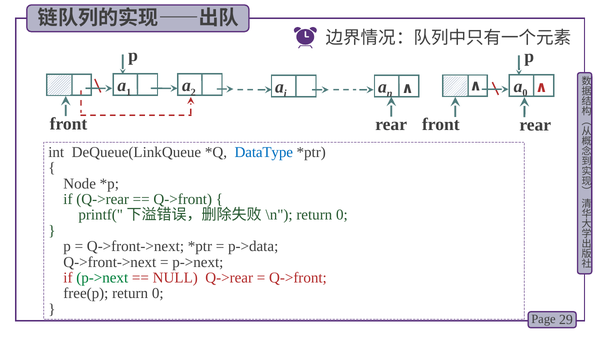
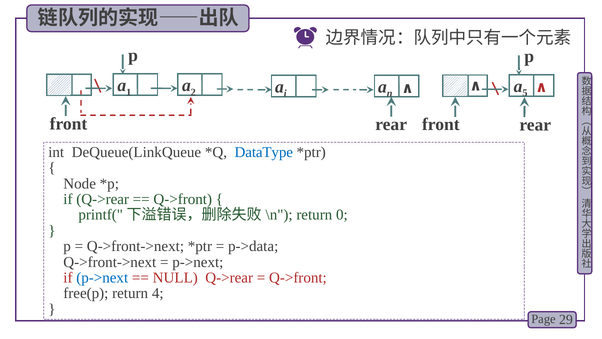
0 at (525, 93): 0 -> 5
p->next at (102, 277) colour: green -> blue
free(p return 0: 0 -> 4
